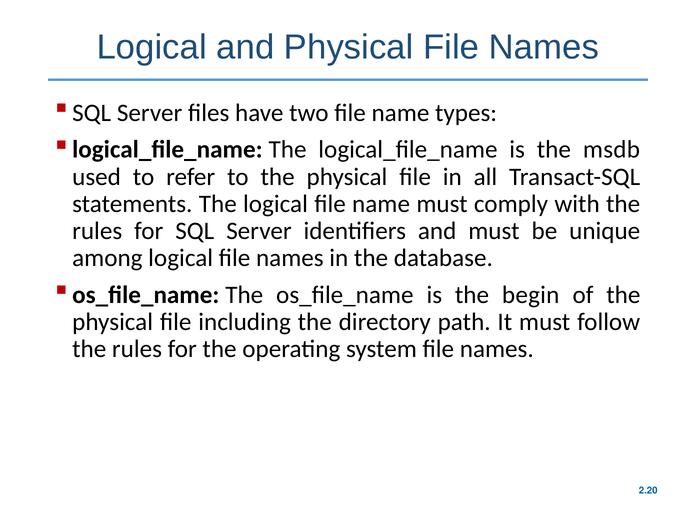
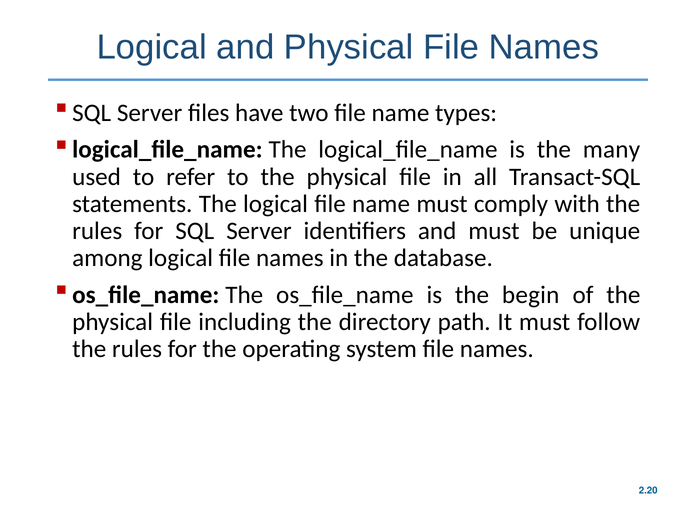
msdb: msdb -> many
